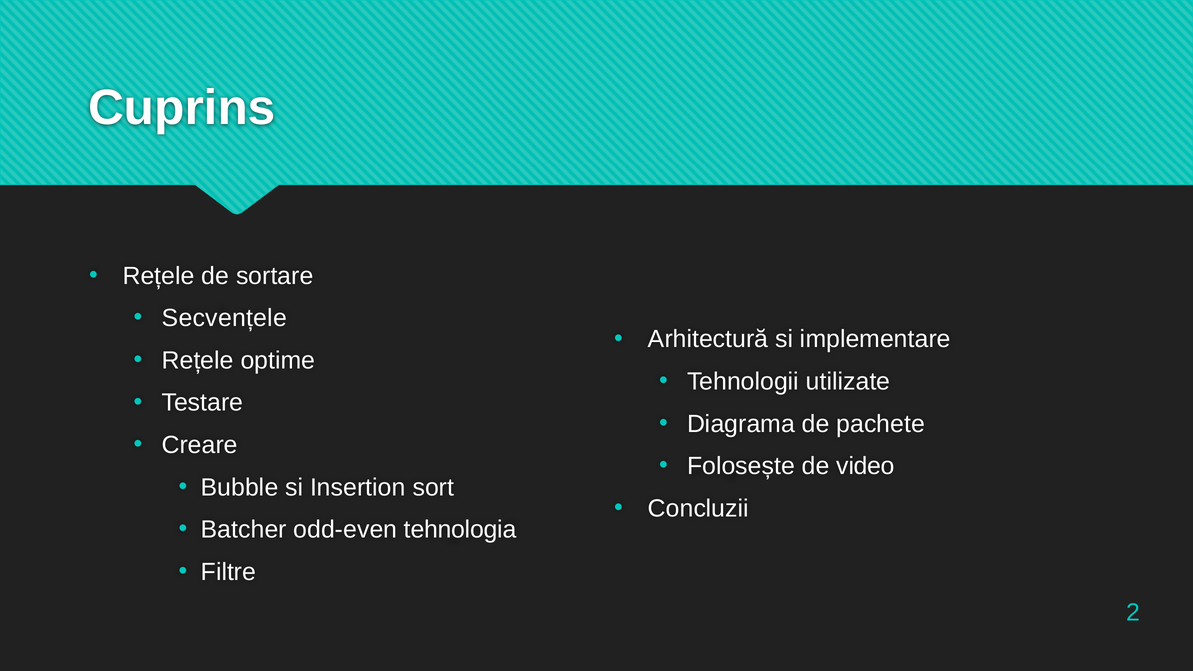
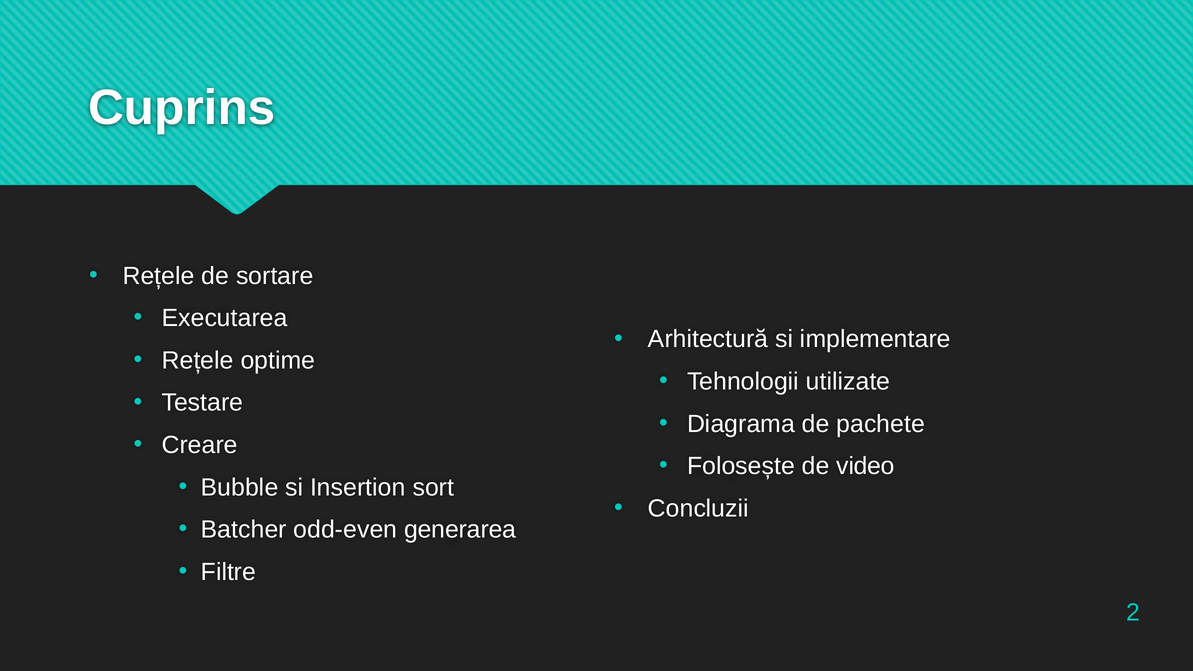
Secvențele: Secvențele -> Executarea
tehnologia: tehnologia -> generarea
